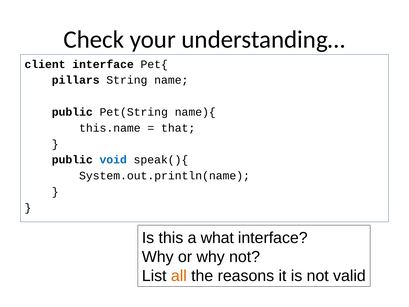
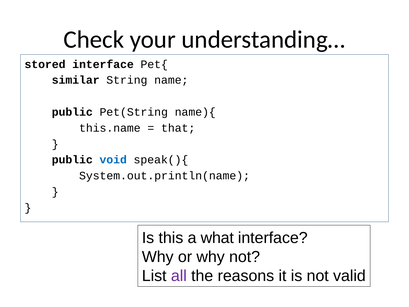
client: client -> stored
pillars: pillars -> similar
all colour: orange -> purple
